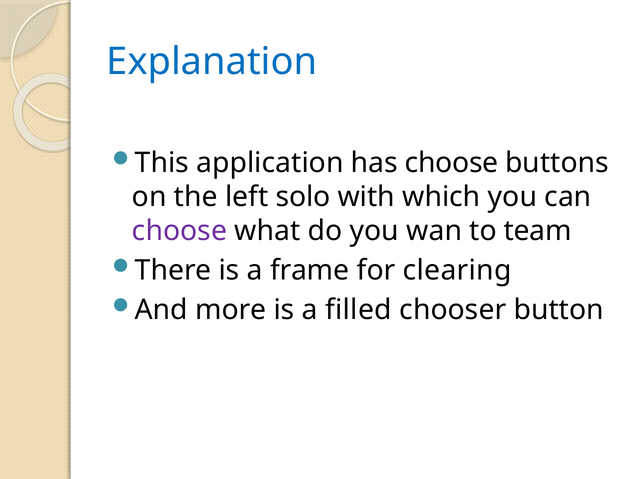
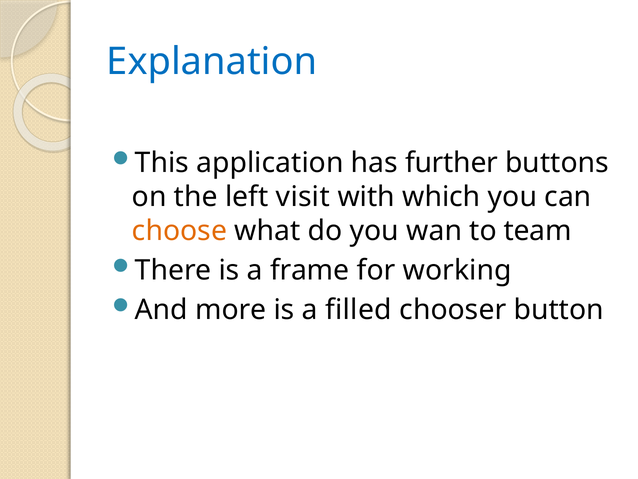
has choose: choose -> further
solo: solo -> visit
choose at (179, 231) colour: purple -> orange
clearing: clearing -> working
